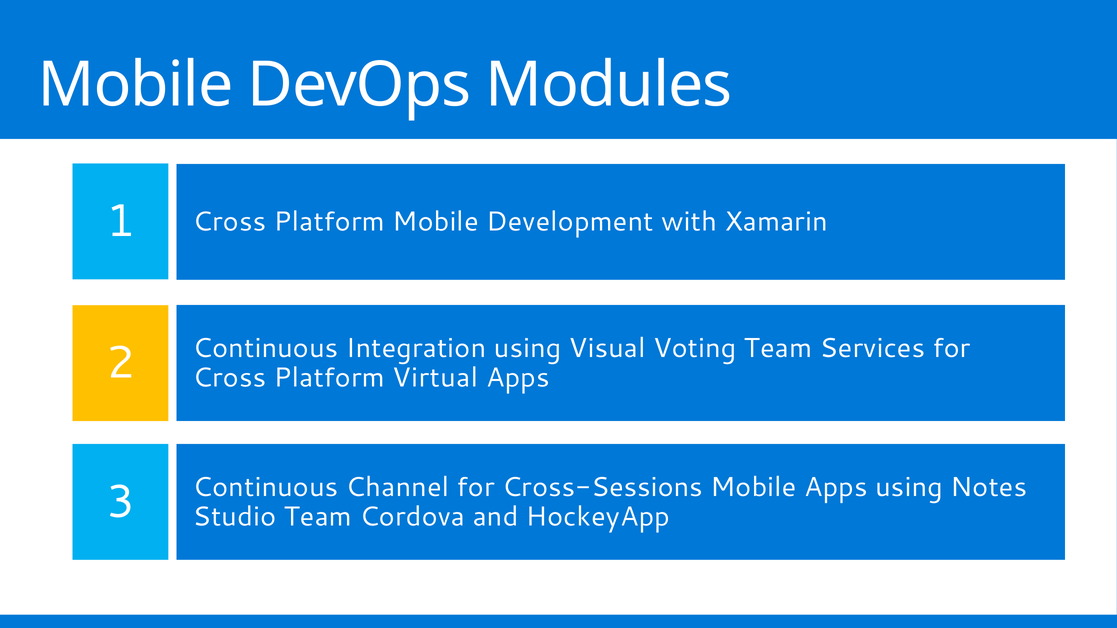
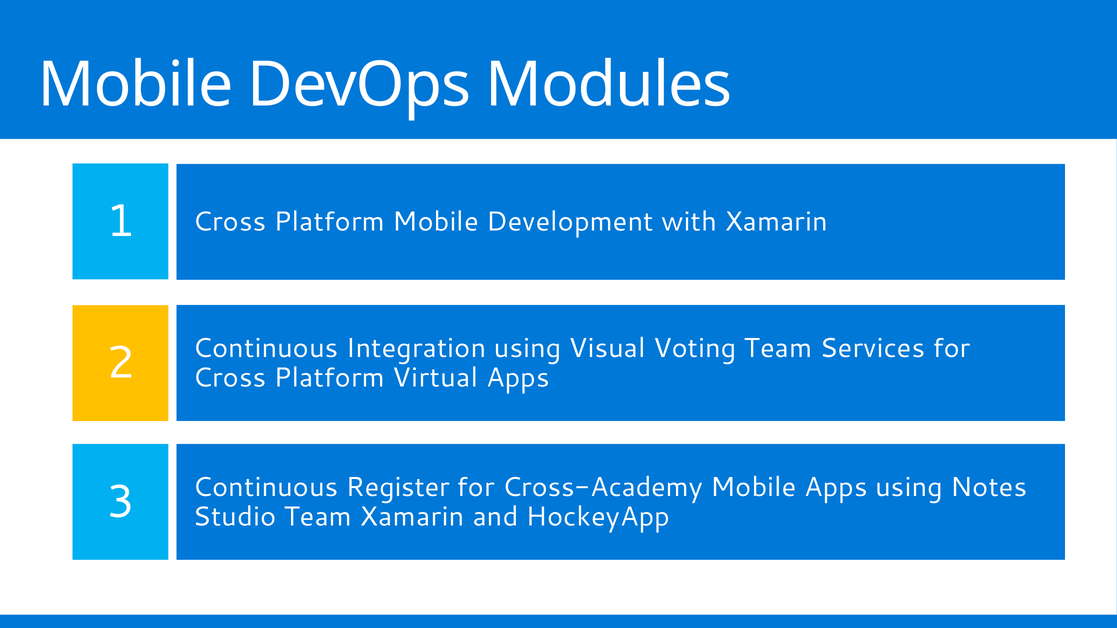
Channel: Channel -> Register
Cross-Sessions: Cross-Sessions -> Cross-Academy
Team Cordova: Cordova -> Xamarin
